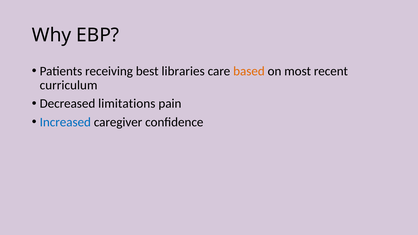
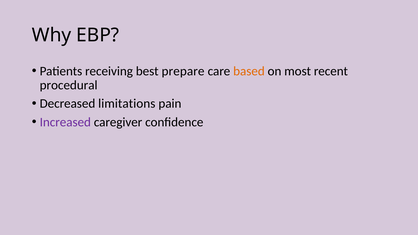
libraries: libraries -> prepare
curriculum: curriculum -> procedural
Increased colour: blue -> purple
